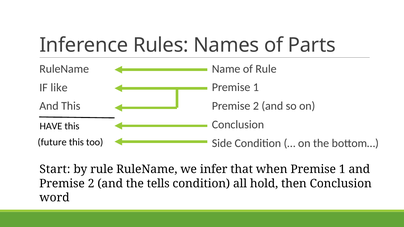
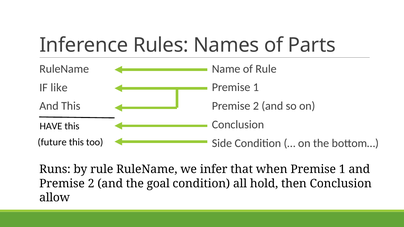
Start: Start -> Runs
tells: tells -> goal
word: word -> allow
